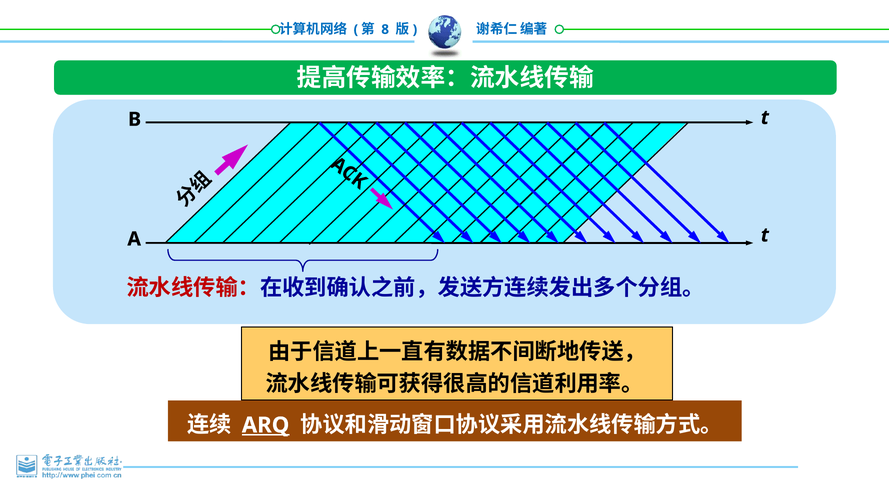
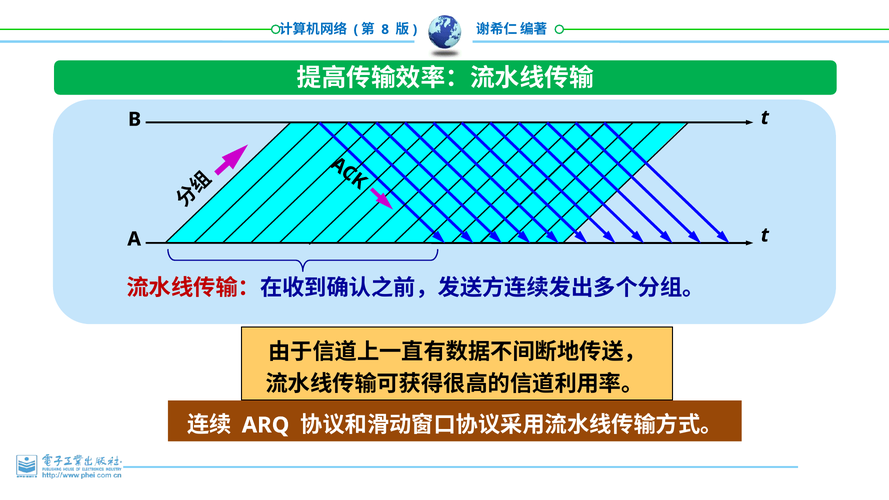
ARQ underline: present -> none
